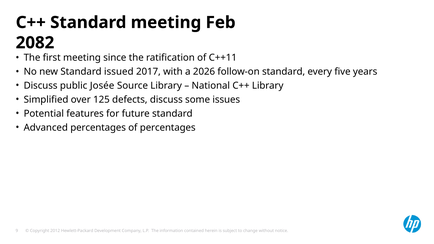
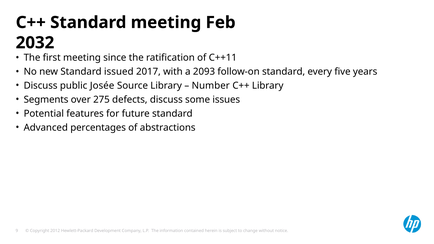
2082: 2082 -> 2032
2026: 2026 -> 2093
National: National -> Number
Simplified: Simplified -> Segments
125: 125 -> 275
of percentages: percentages -> abstractions
